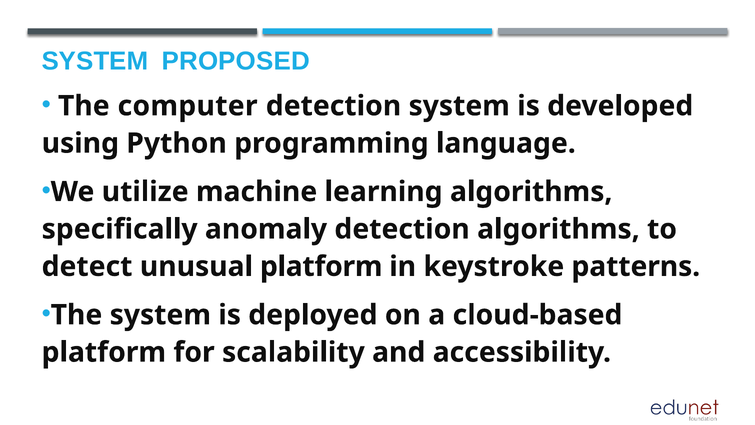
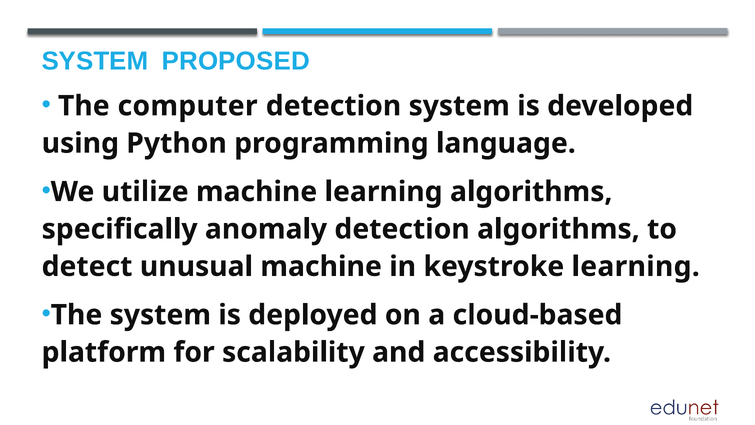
unusual platform: platform -> machine
keystroke patterns: patterns -> learning
